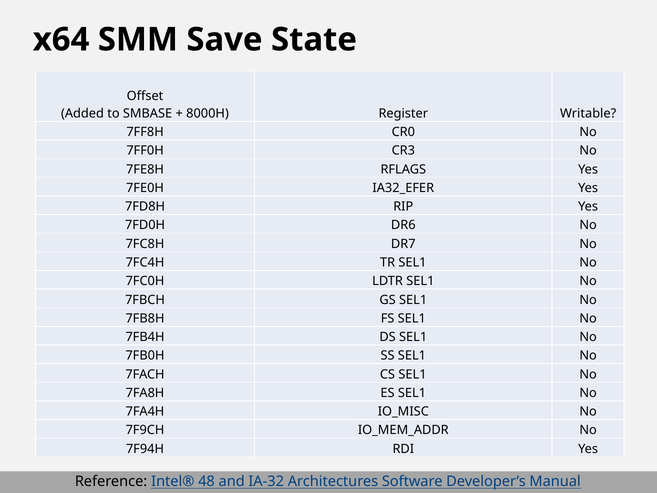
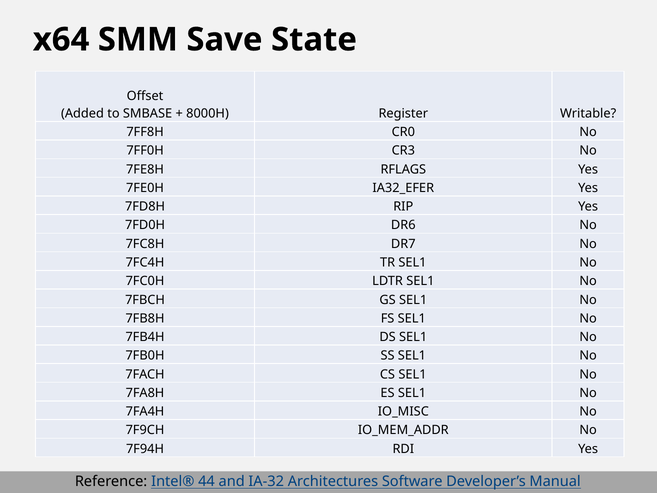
48: 48 -> 44
